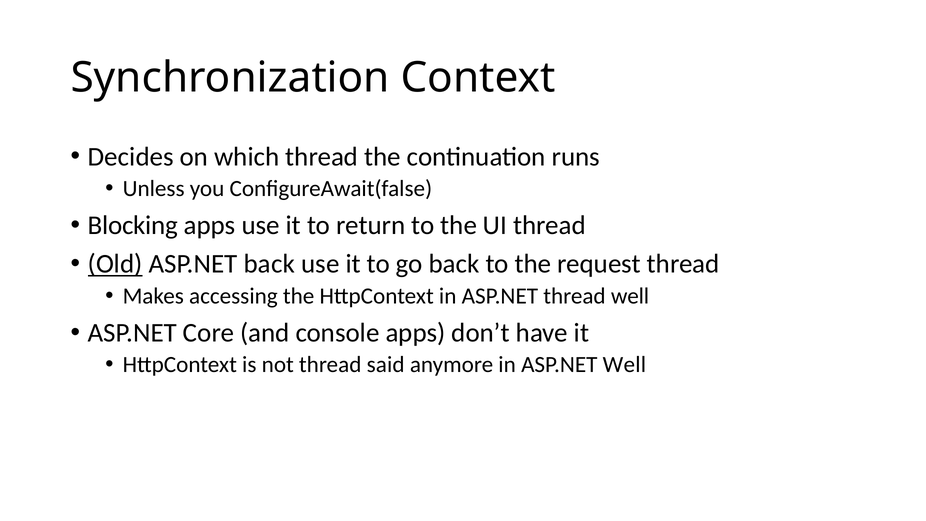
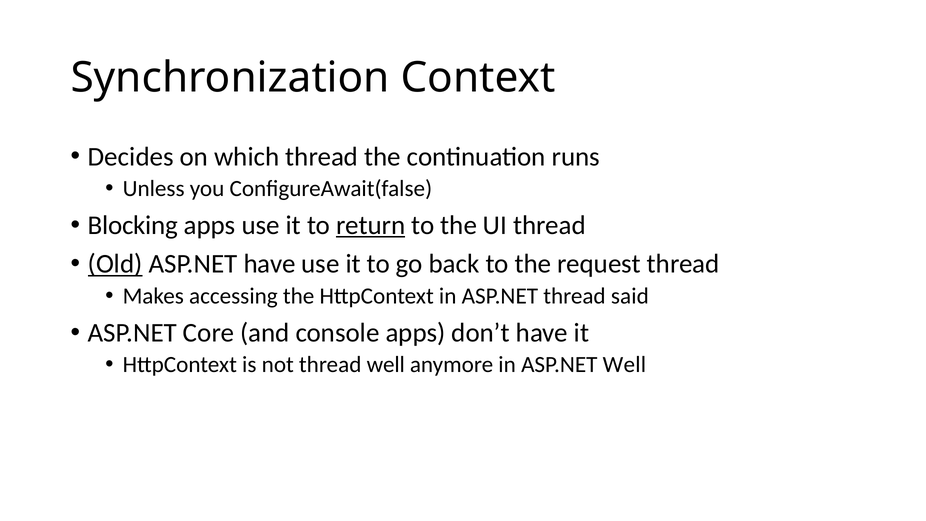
return underline: none -> present
ASP.NET back: back -> have
thread well: well -> said
thread said: said -> well
